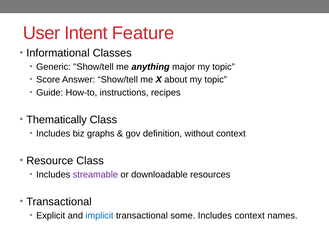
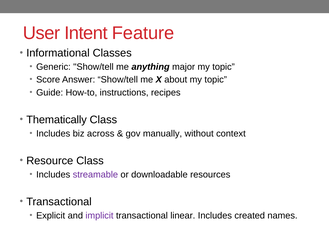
graphs: graphs -> across
definition: definition -> manually
implicit colour: blue -> purple
some: some -> linear
Includes context: context -> created
